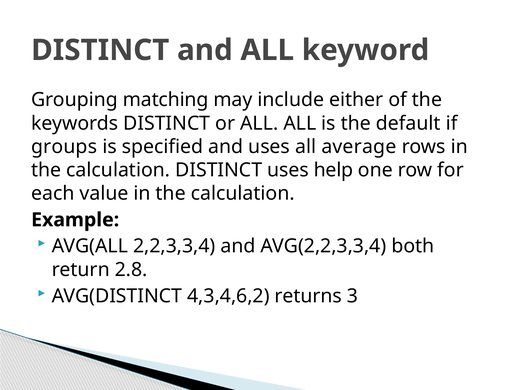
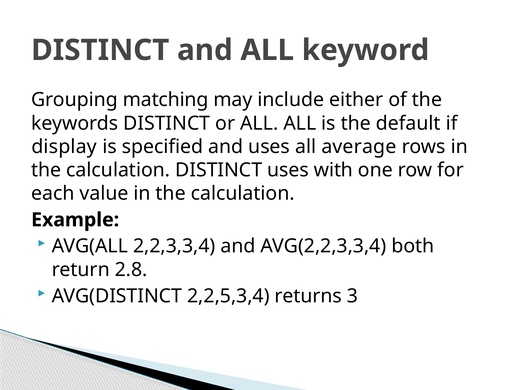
groups: groups -> display
help: help -> with
4,3,4,6,2: 4,3,4,6,2 -> 2,2,5,3,4
